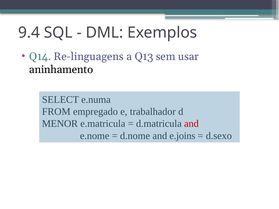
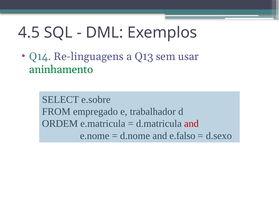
9.4: 9.4 -> 4.5
aninhamento colour: black -> green
e.numa: e.numa -> e.sobre
MENOR: MENOR -> ORDEM
e.joins: e.joins -> e.falso
